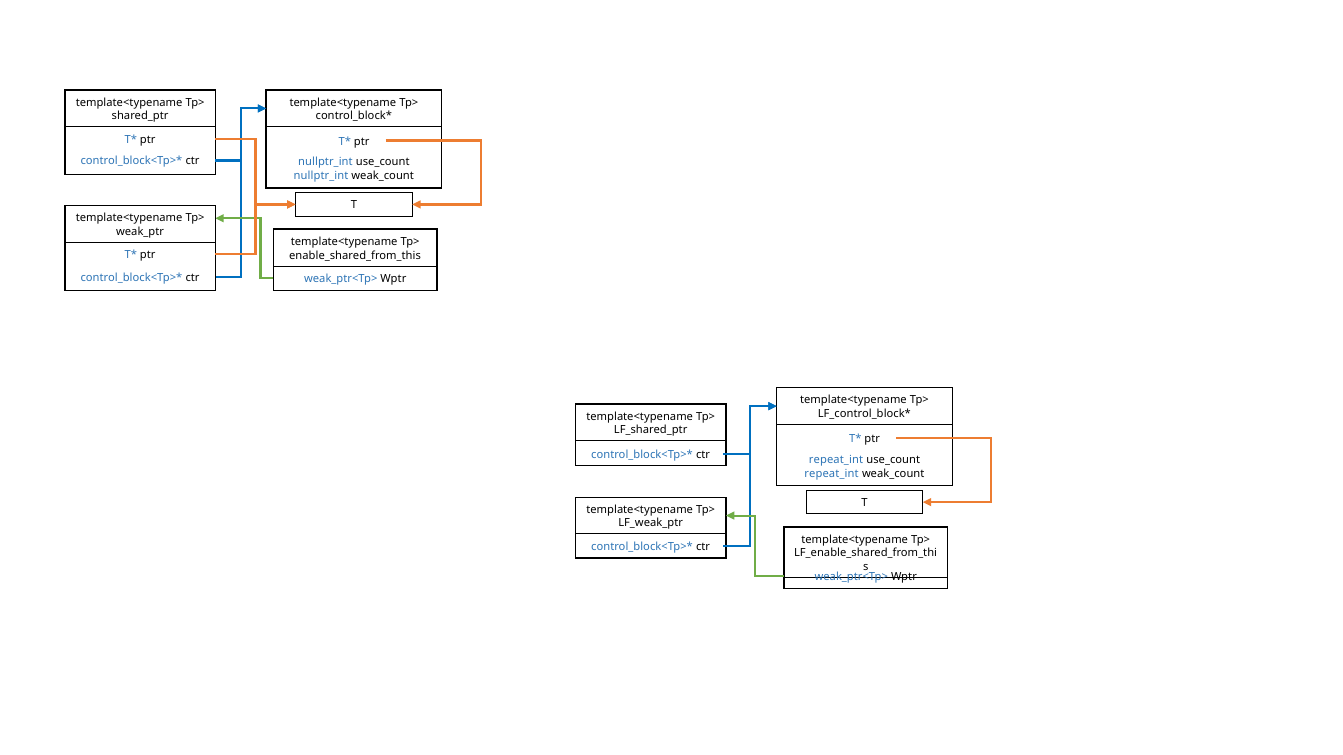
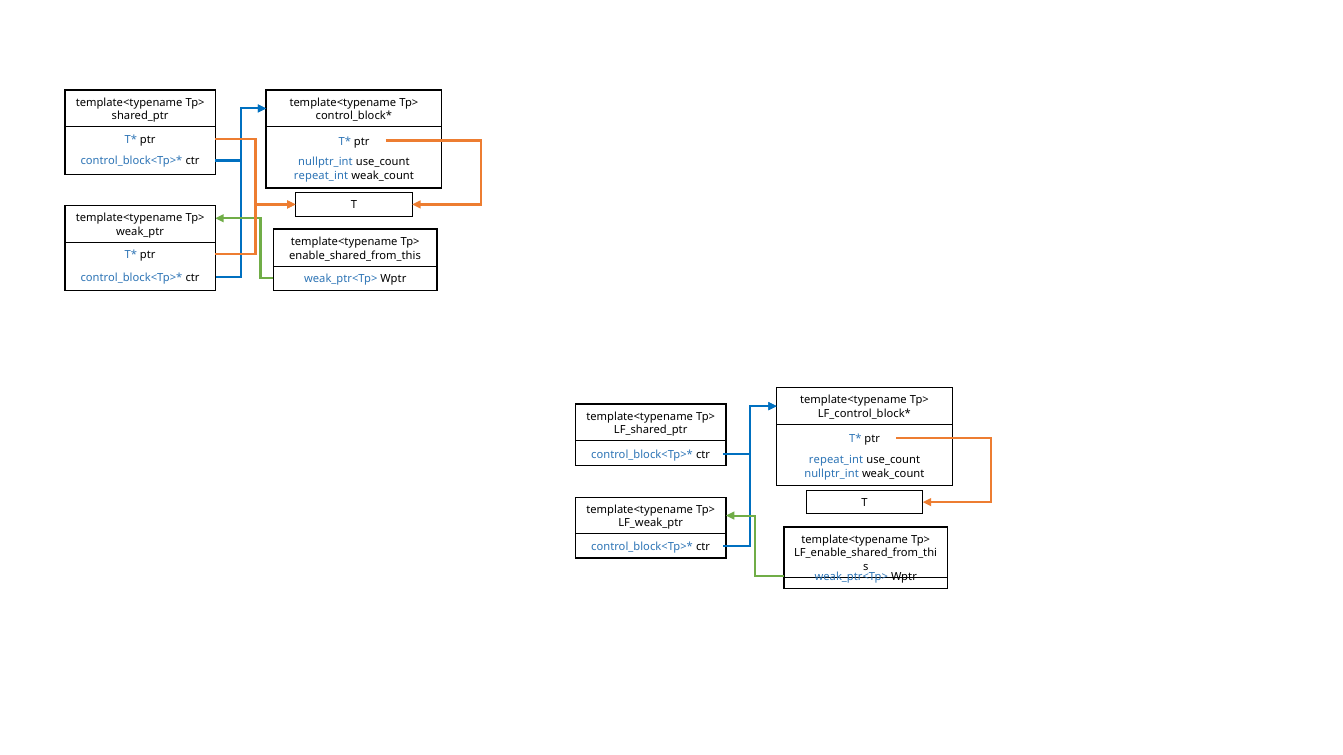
nullptr_int at (321, 176): nullptr_int -> repeat_int
repeat_int at (832, 474): repeat_int -> nullptr_int
